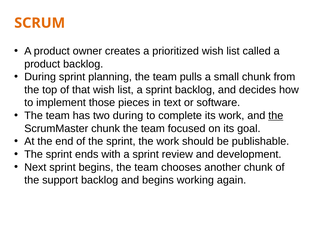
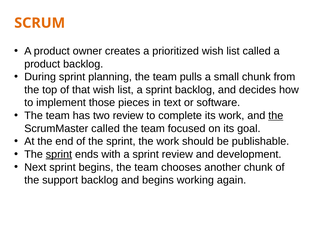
two during: during -> review
ScrumMaster chunk: chunk -> called
sprint at (59, 154) underline: none -> present
